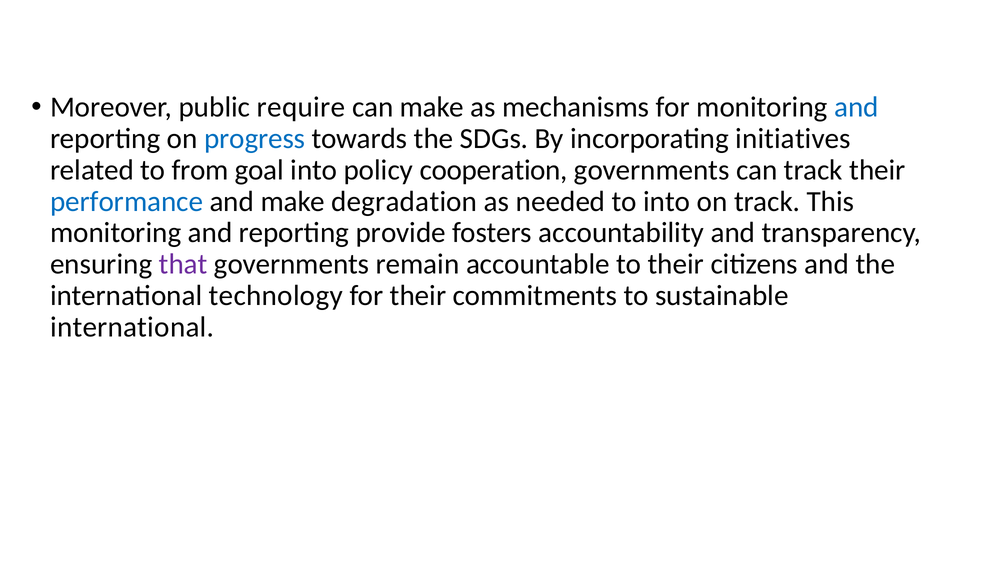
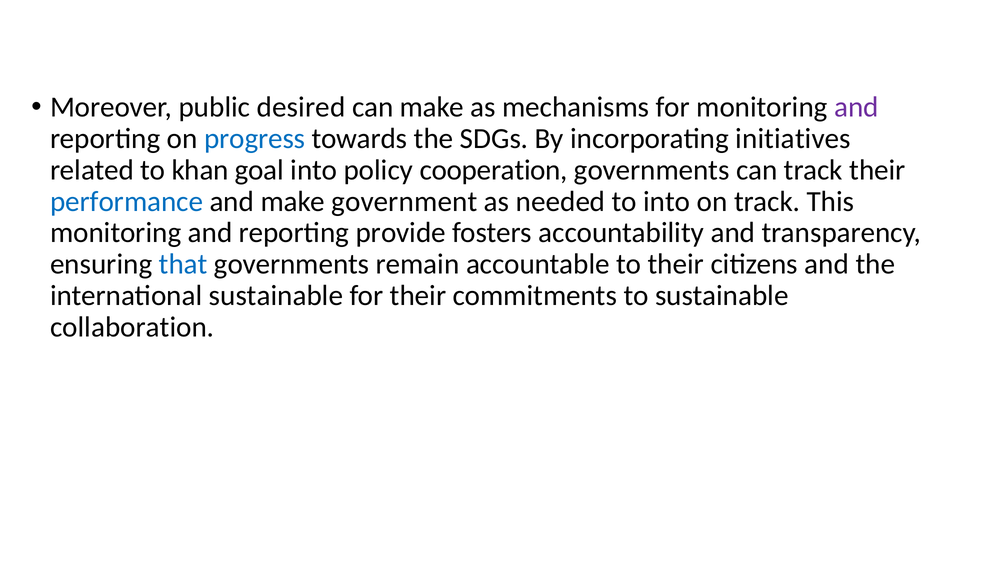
require: require -> desired
and at (856, 107) colour: blue -> purple
from: from -> khan
degradation: degradation -> government
that colour: purple -> blue
international technology: technology -> sustainable
international at (132, 327): international -> collaboration
